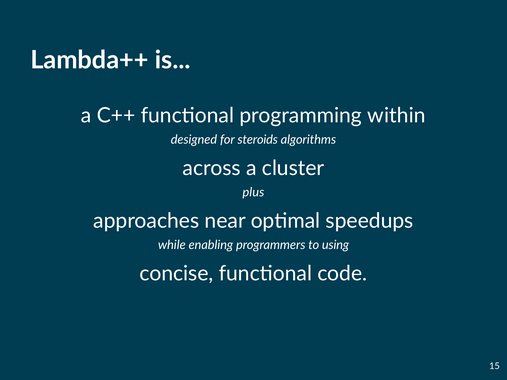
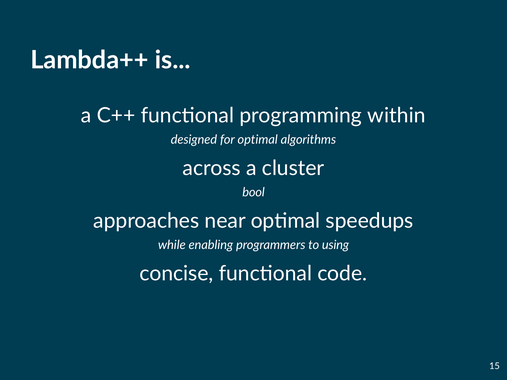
for steroids: steroids -> optimal
plus: plus -> bool
